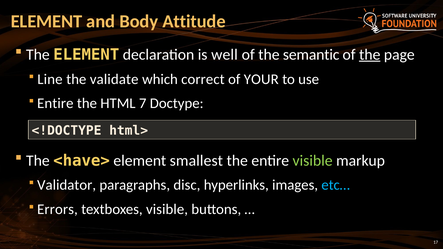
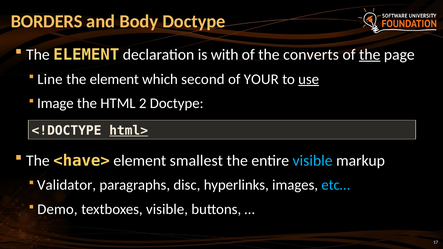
ELEMENT at (47, 22): ELEMENT -> BORDERS
Body Attitude: Attitude -> Doctype
well: well -> with
semantic: semantic -> converts
validate at (114, 79): validate -> element
correct: correct -> second
use underline: none -> present
Entire at (55, 103): Entire -> Image
7: 7 -> 2
html> underline: none -> present
visible at (313, 161) colour: light green -> light blue
Errors: Errors -> Demo
